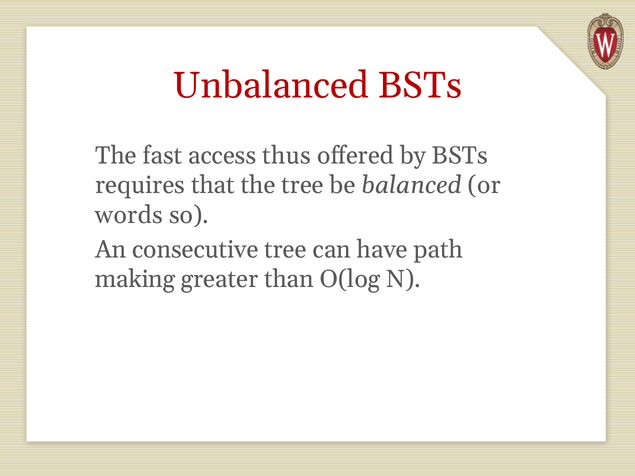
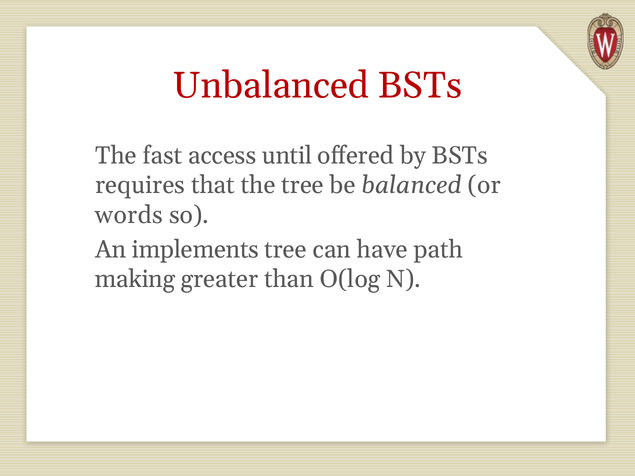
thus: thus -> until
consecutive: consecutive -> implements
